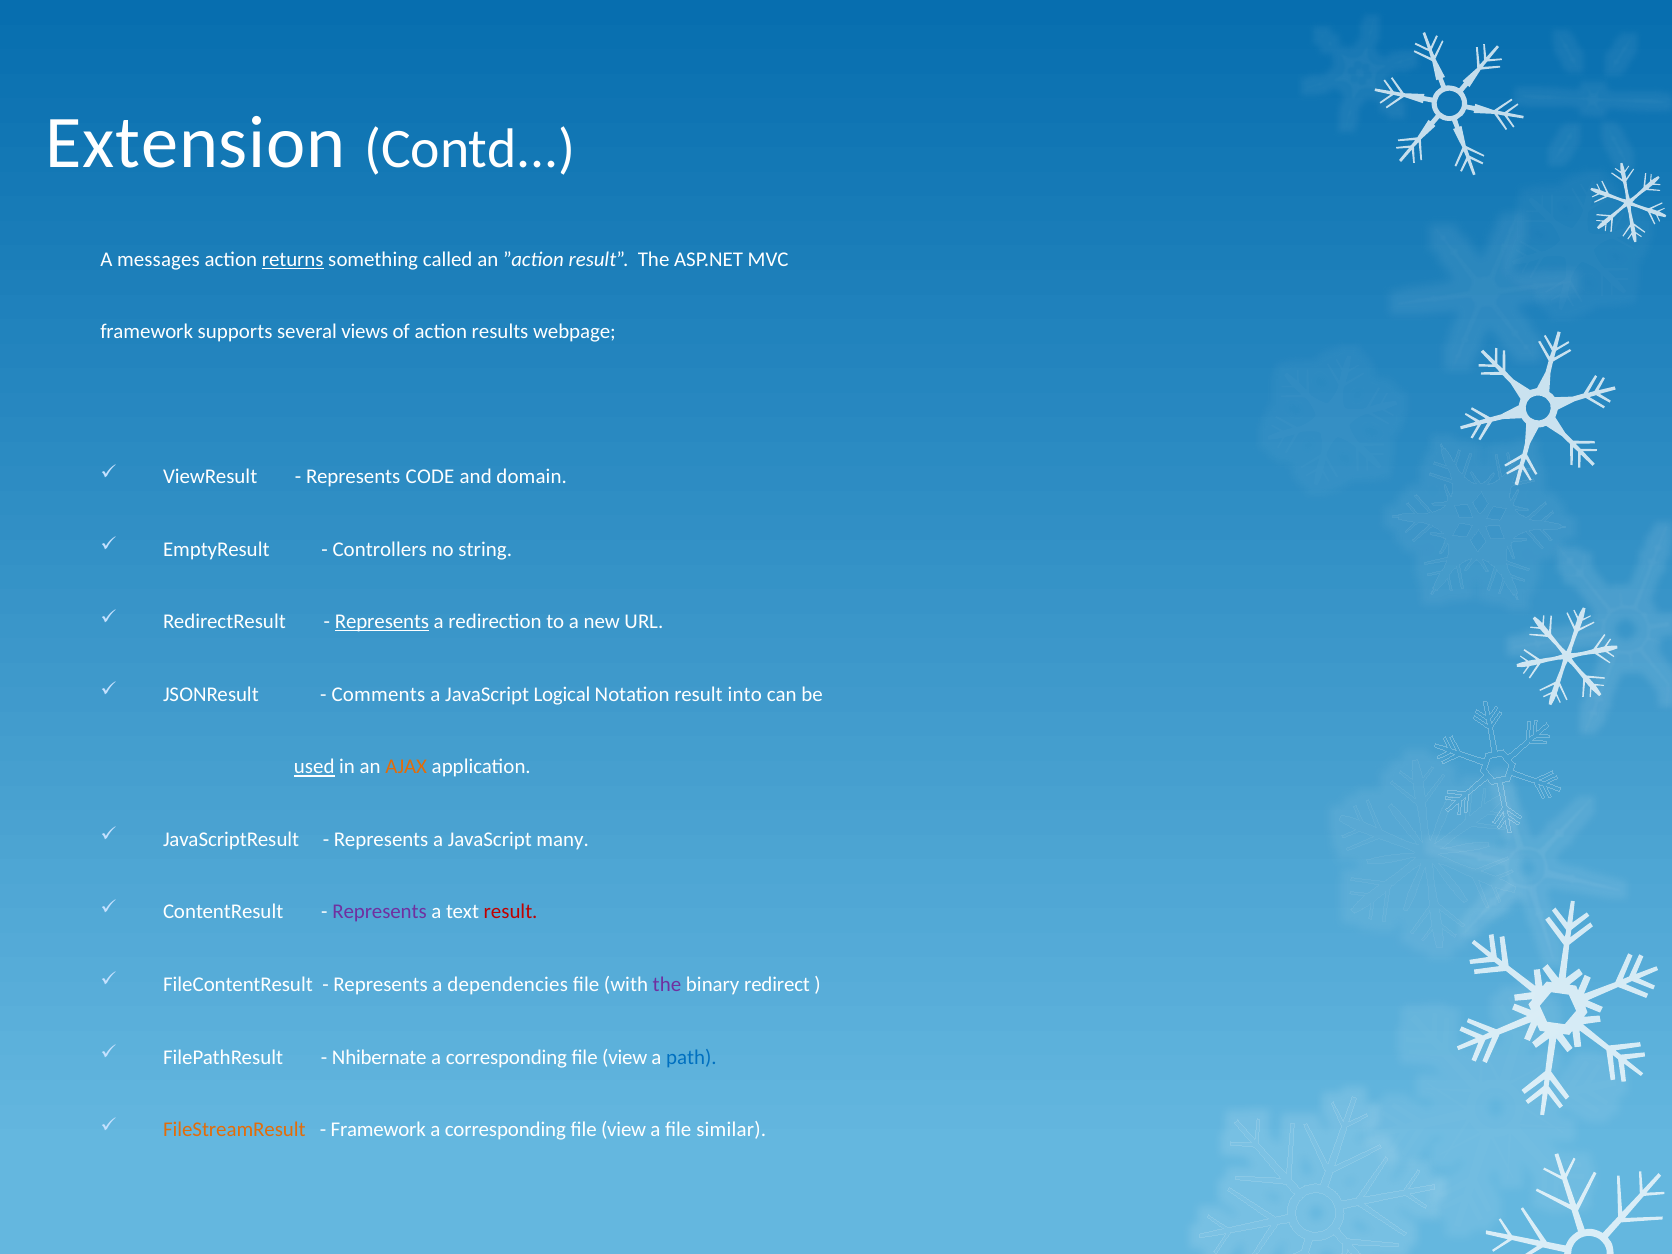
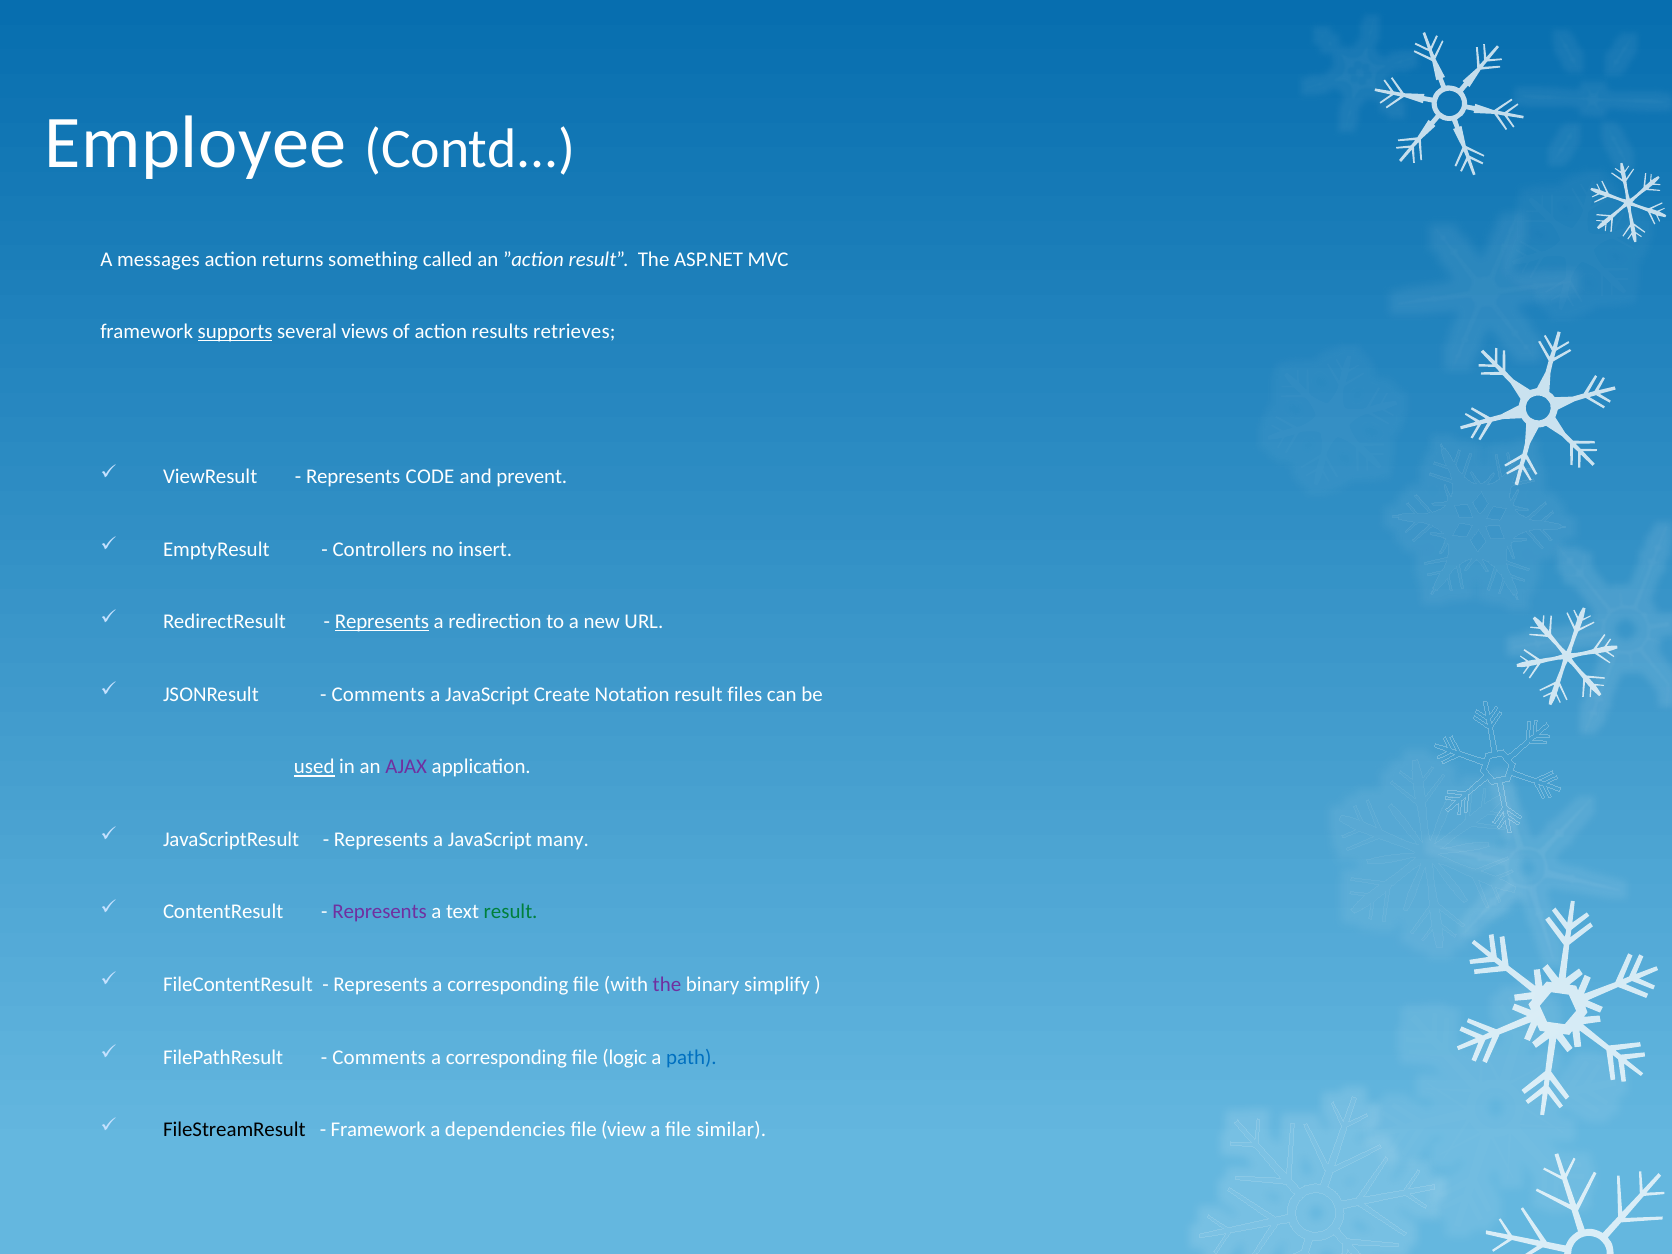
Extension: Extension -> Employee
returns underline: present -> none
supports underline: none -> present
webpage: webpage -> retrieves
domain: domain -> prevent
string: string -> insert
Logical: Logical -> Create
into: into -> files
AJAX colour: orange -> purple
result at (511, 912) colour: red -> green
Represents a dependencies: dependencies -> corresponding
redirect: redirect -> simplify
Nhibernate at (379, 1057): Nhibernate -> Comments
view at (625, 1057): view -> logic
FileStreamResult colour: orange -> black
corresponding at (505, 1130): corresponding -> dependencies
